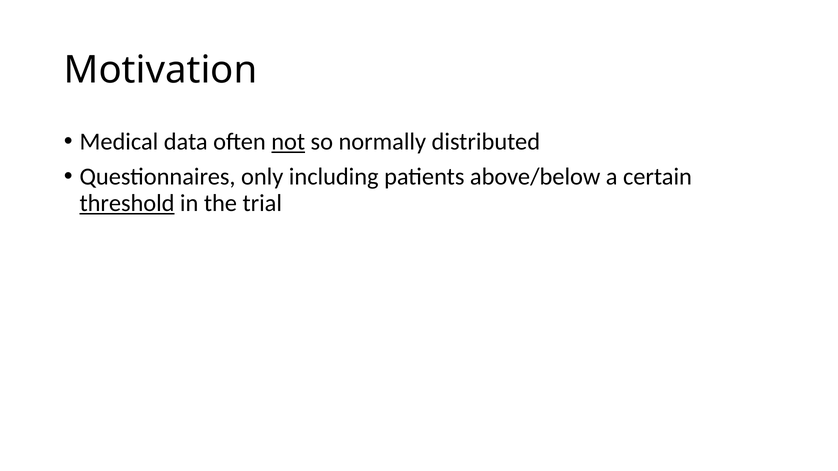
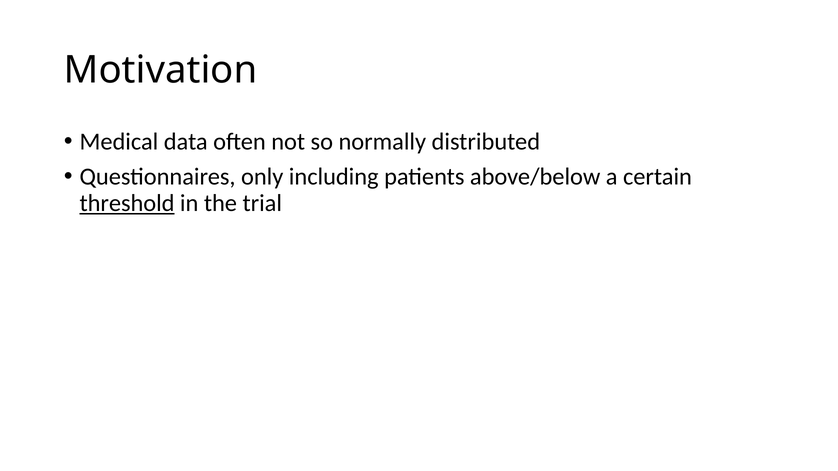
not underline: present -> none
